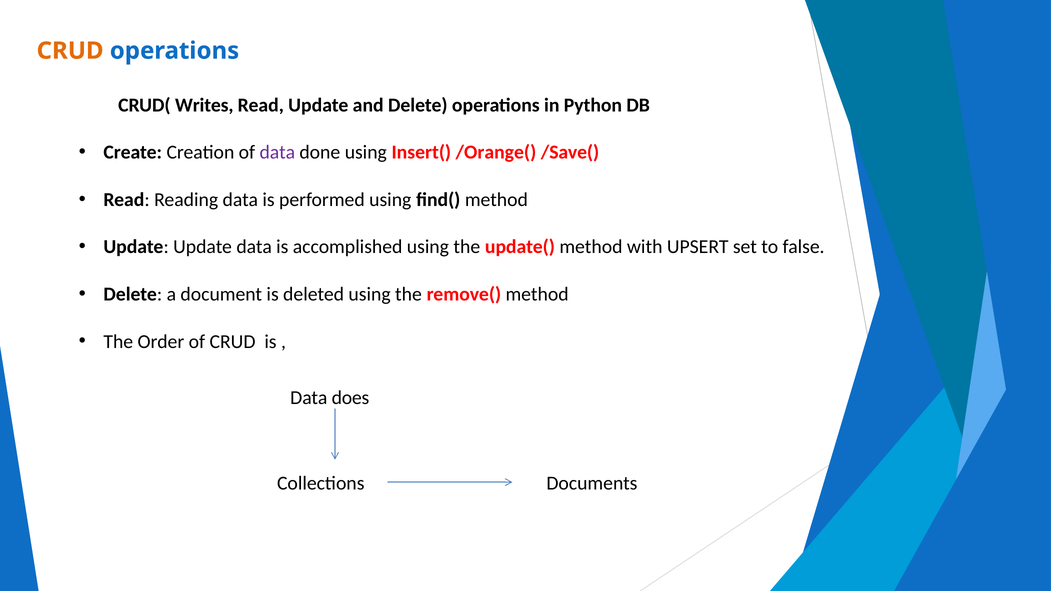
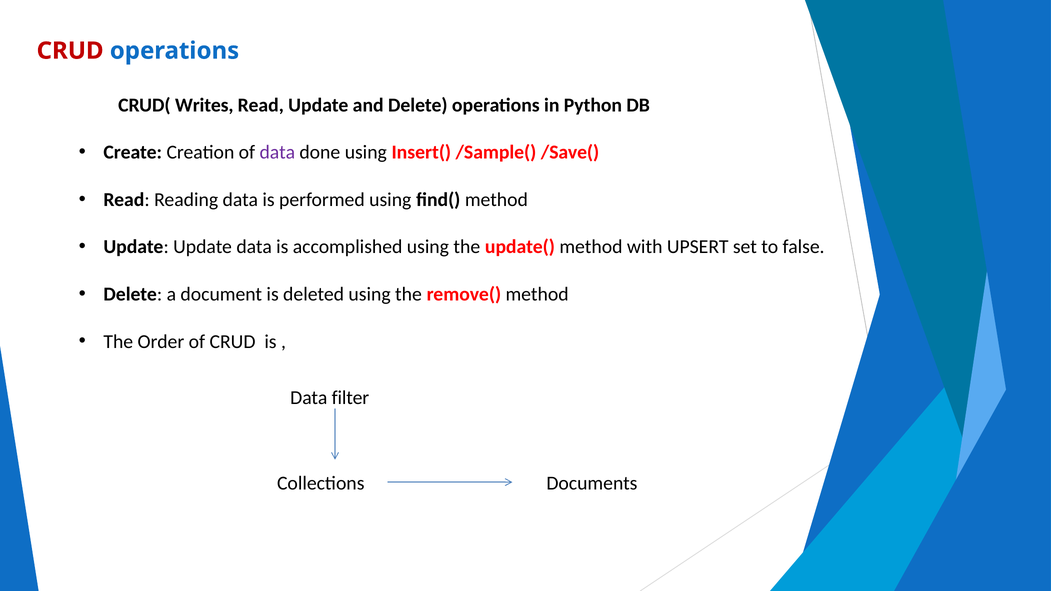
CRUD at (70, 51) colour: orange -> red
/Orange(: /Orange( -> /Sample(
does: does -> filter
